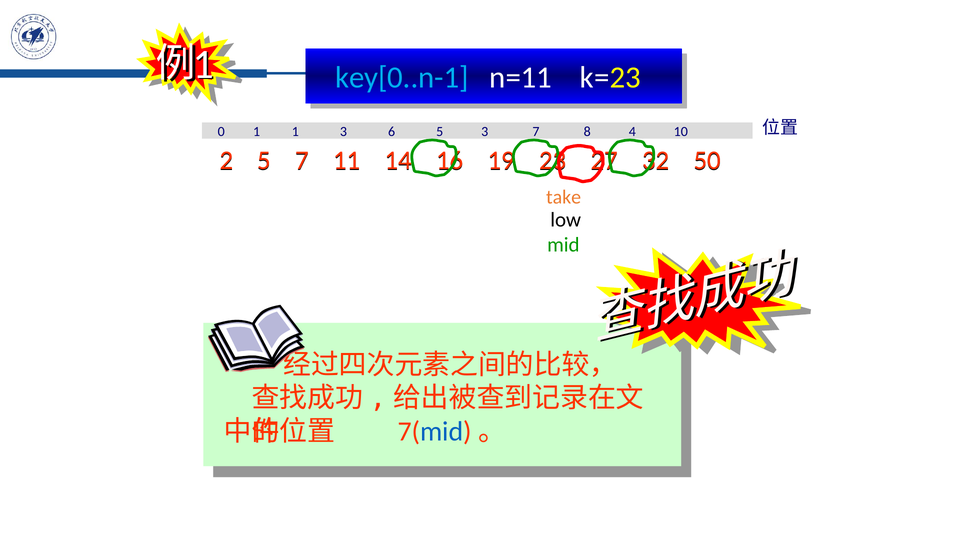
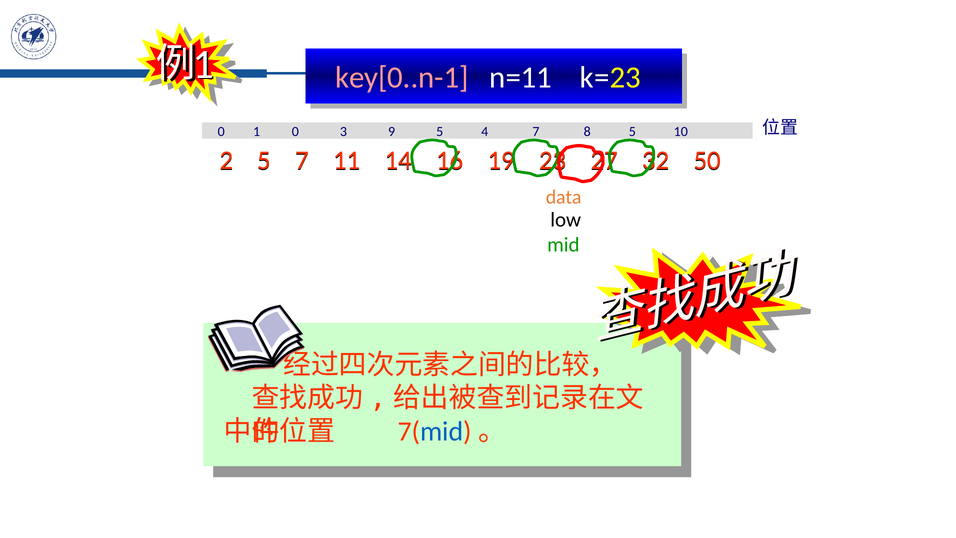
key[0..n-1 colour: light blue -> pink
0 1 1: 1 -> 0
6: 6 -> 9
5 3: 3 -> 4
8 4: 4 -> 5
take: take -> data
